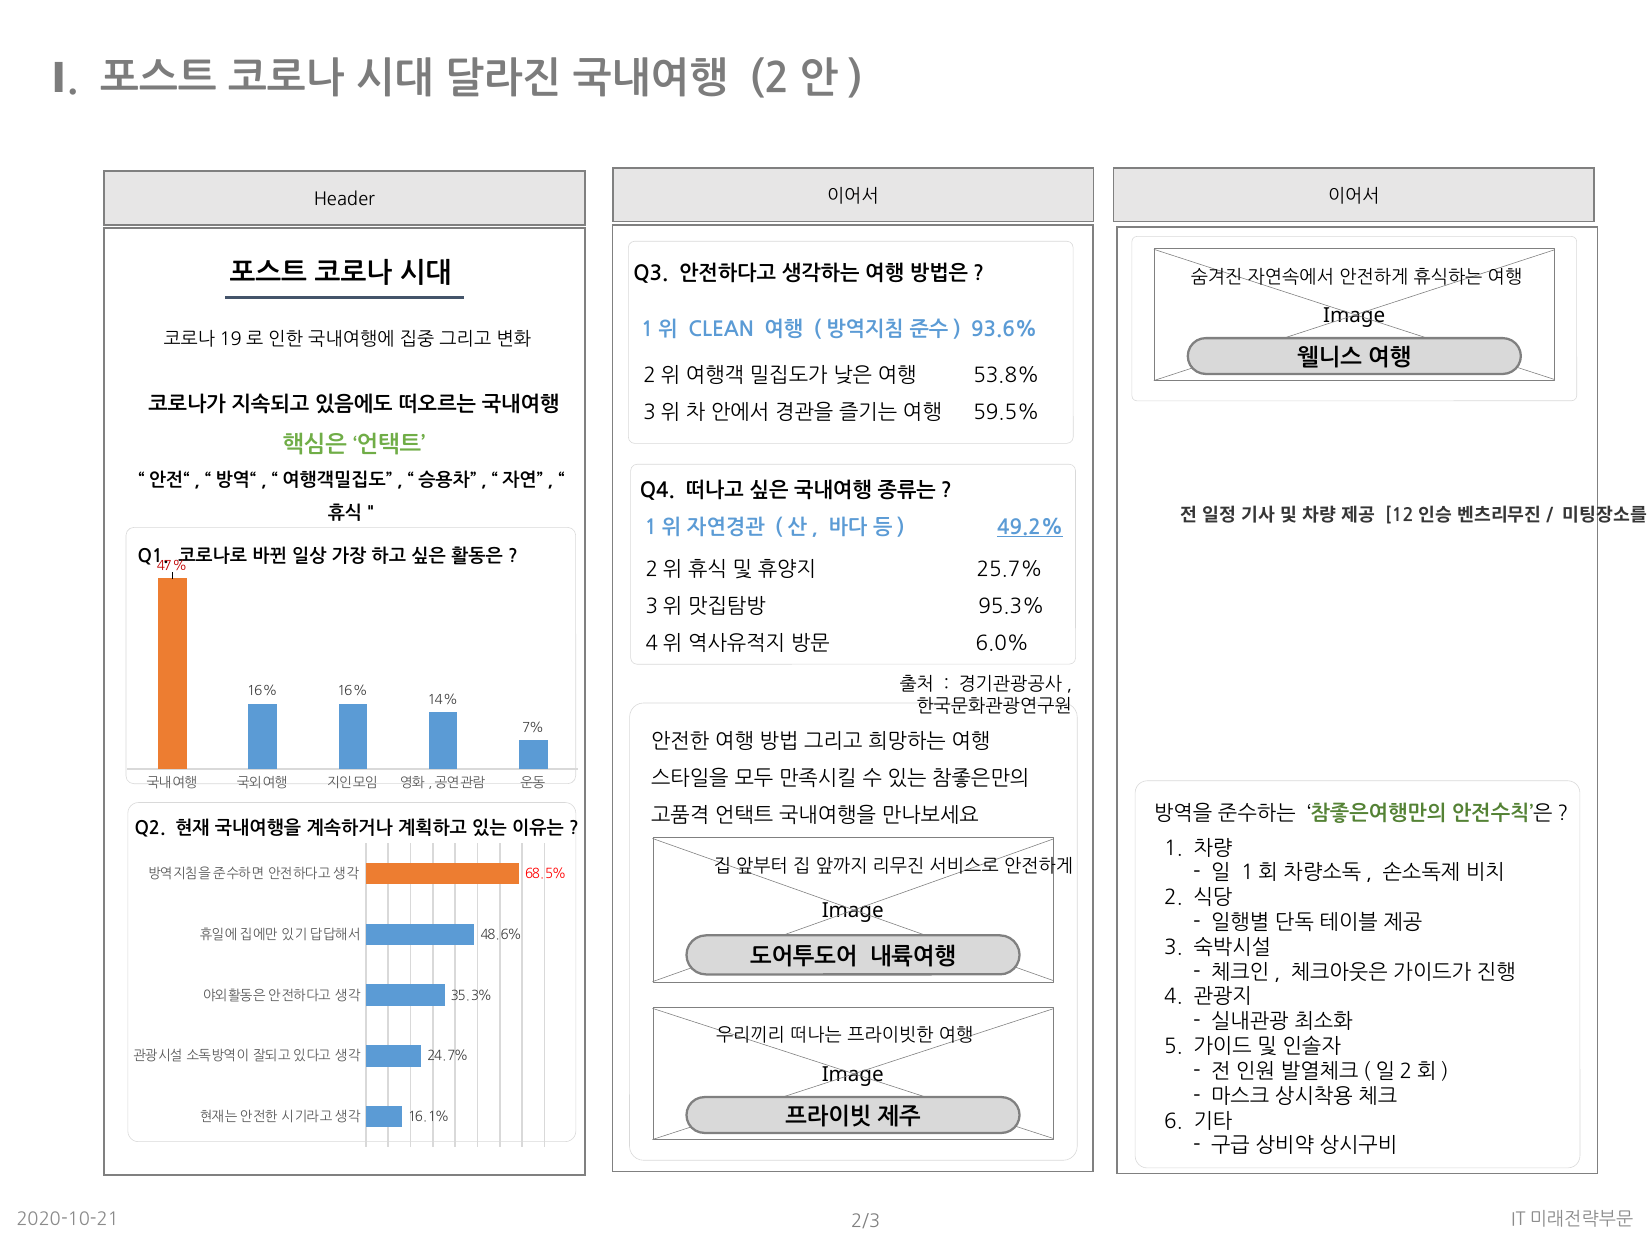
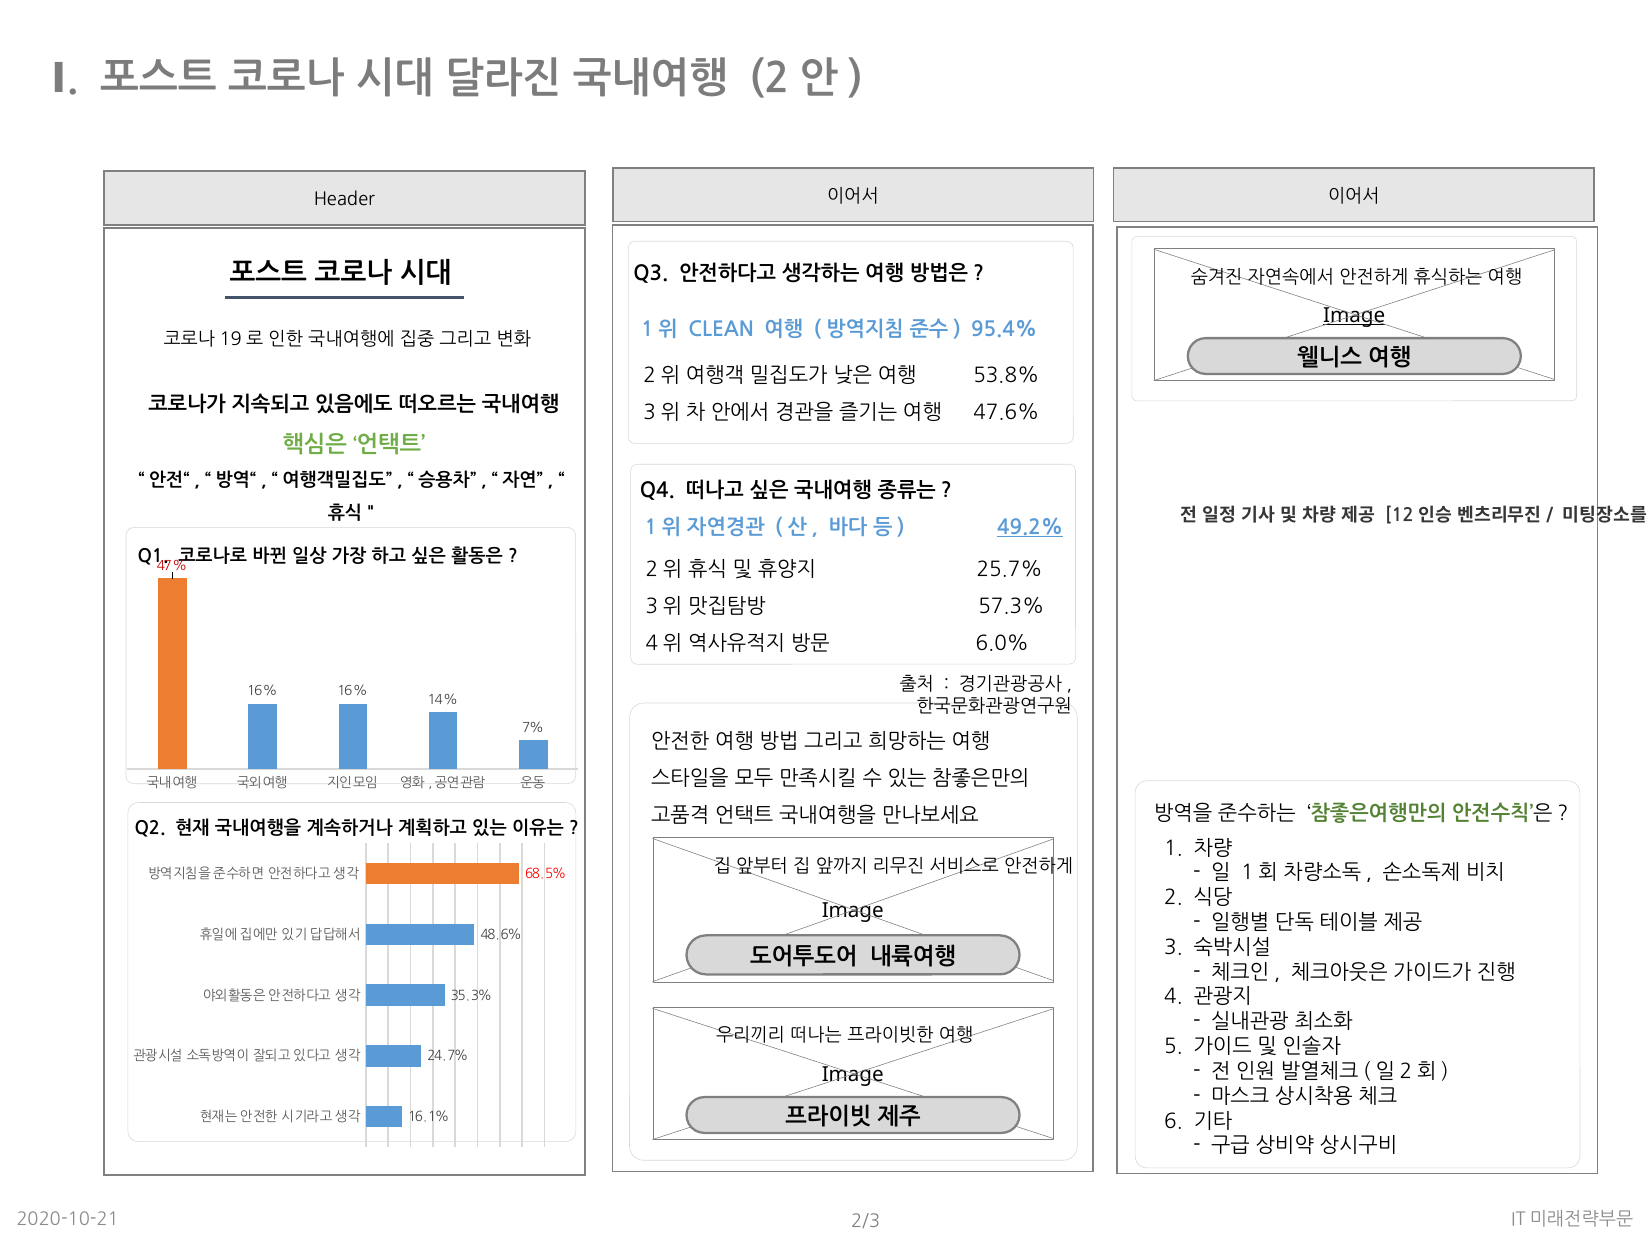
Image at (1354, 316) underline: none -> present
93.6%: 93.6% -> 95.4%
59.5%: 59.5% -> 47.6%
95.3%: 95.3% -> 57.3%
